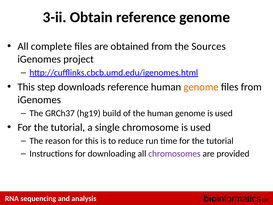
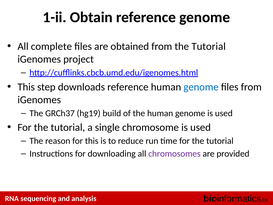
3-ii: 3-ii -> 1-ii
from the Sources: Sources -> Tutorial
genome at (201, 87) colour: orange -> blue
